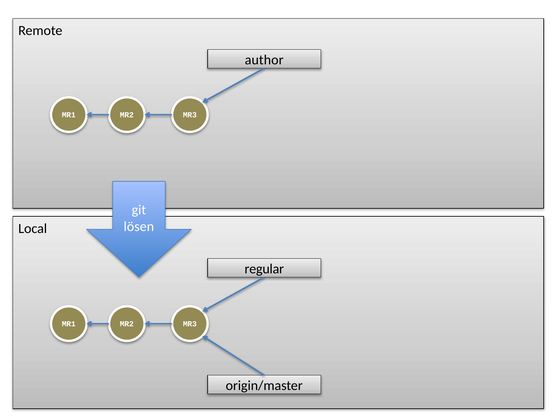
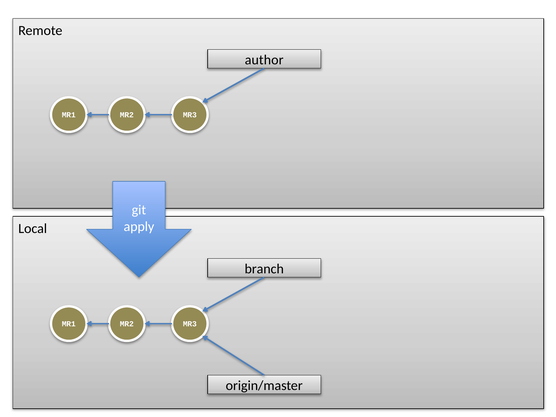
lösen: lösen -> apply
regular: regular -> branch
